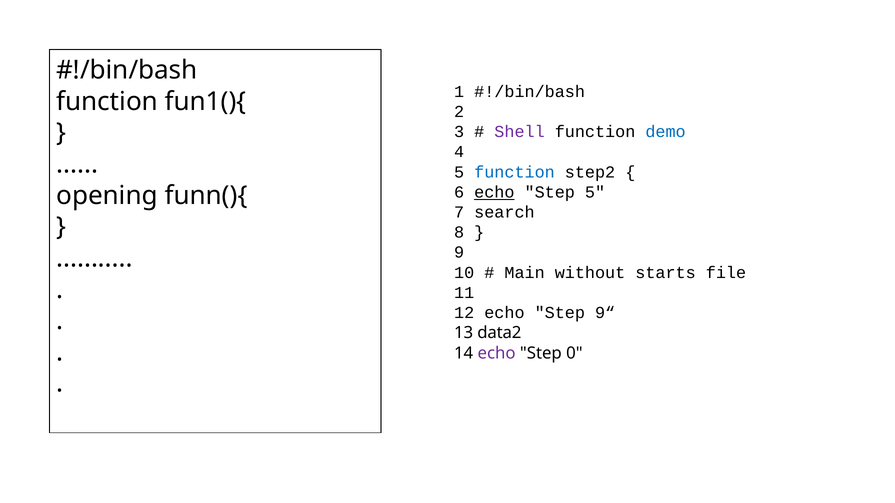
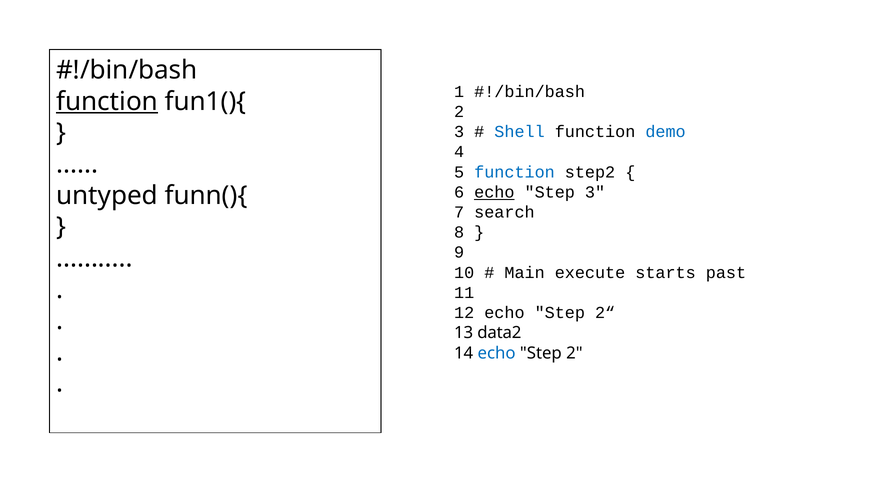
function at (107, 102) underline: none -> present
Shell colour: purple -> blue
Step 5: 5 -> 3
opening: opening -> untyped
without: without -> execute
file: file -> past
9“: 9“ -> 2“
echo at (497, 353) colour: purple -> blue
Step 0: 0 -> 2
